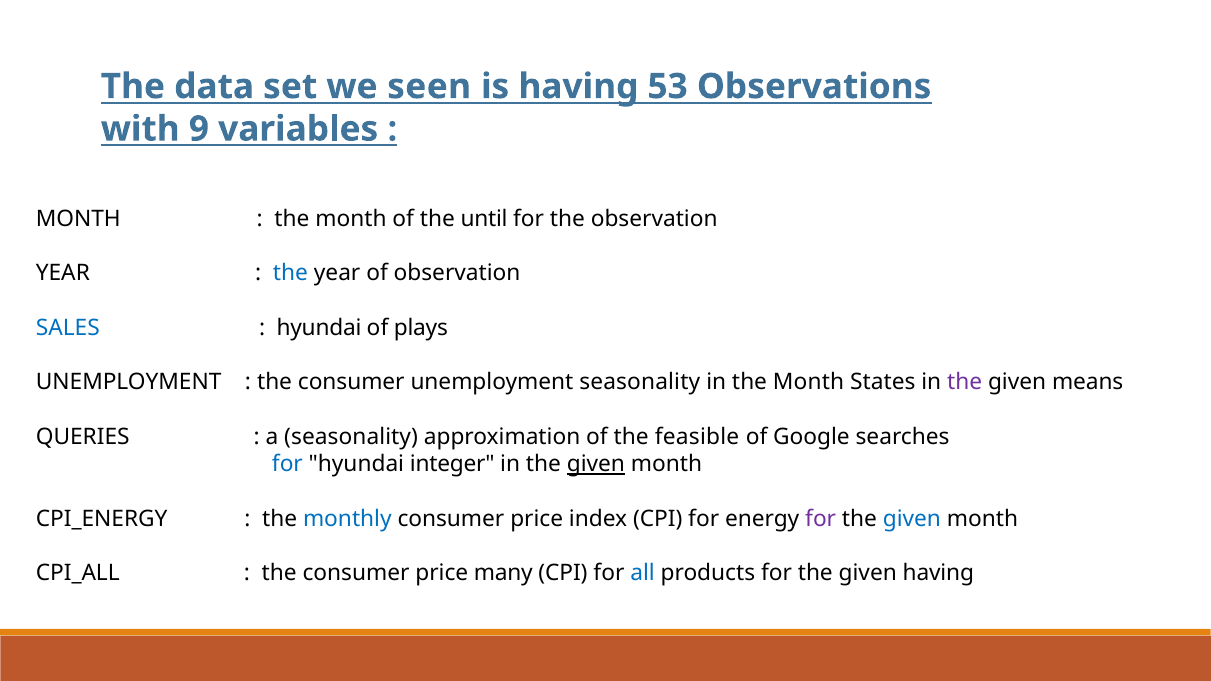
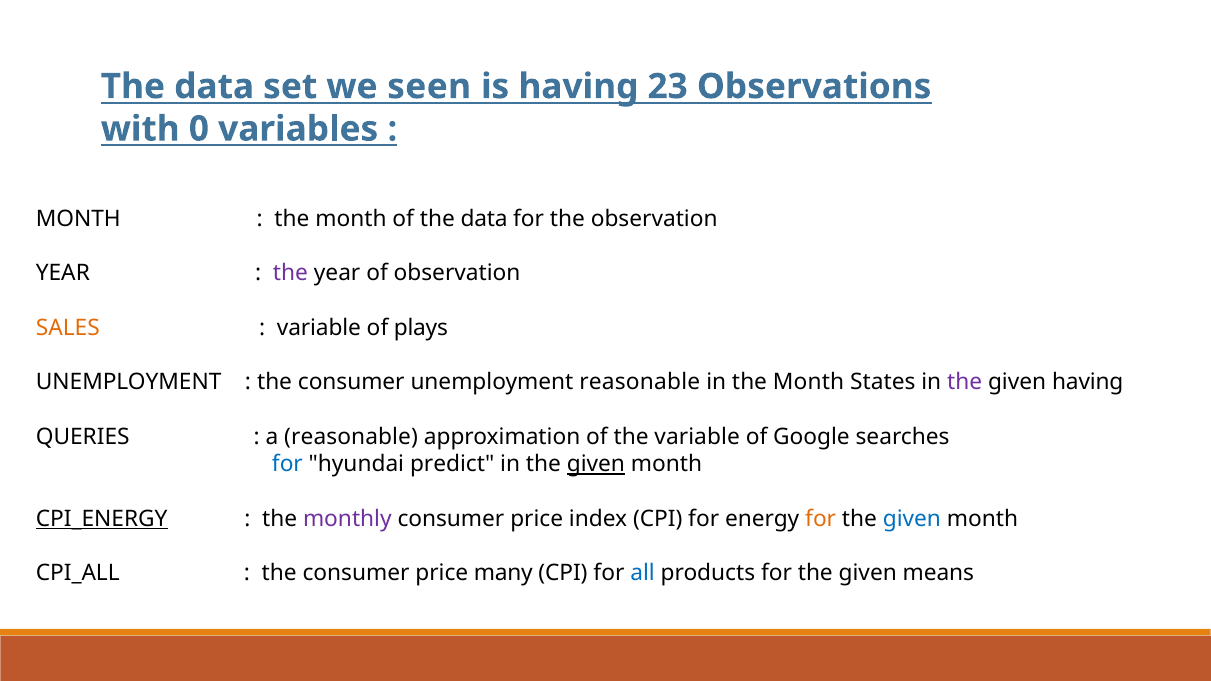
53: 53 -> 23
9: 9 -> 0
of the until: until -> data
the at (290, 273) colour: blue -> purple
SALES colour: blue -> orange
hyundai at (319, 328): hyundai -> variable
unemployment seasonality: seasonality -> reasonable
given means: means -> having
a seasonality: seasonality -> reasonable
the feasible: feasible -> variable
integer: integer -> predict
CPI_ENERGY underline: none -> present
monthly colour: blue -> purple
for at (821, 519) colour: purple -> orange
given having: having -> means
